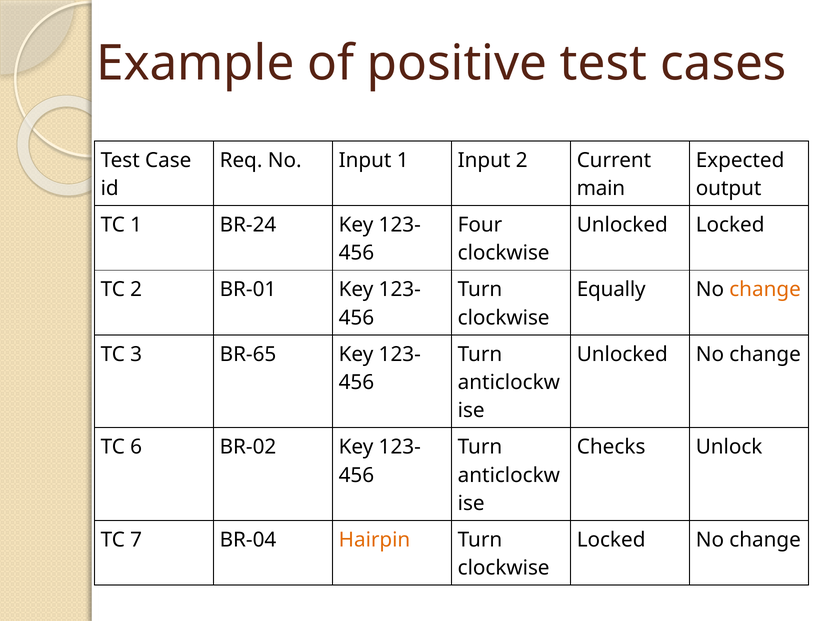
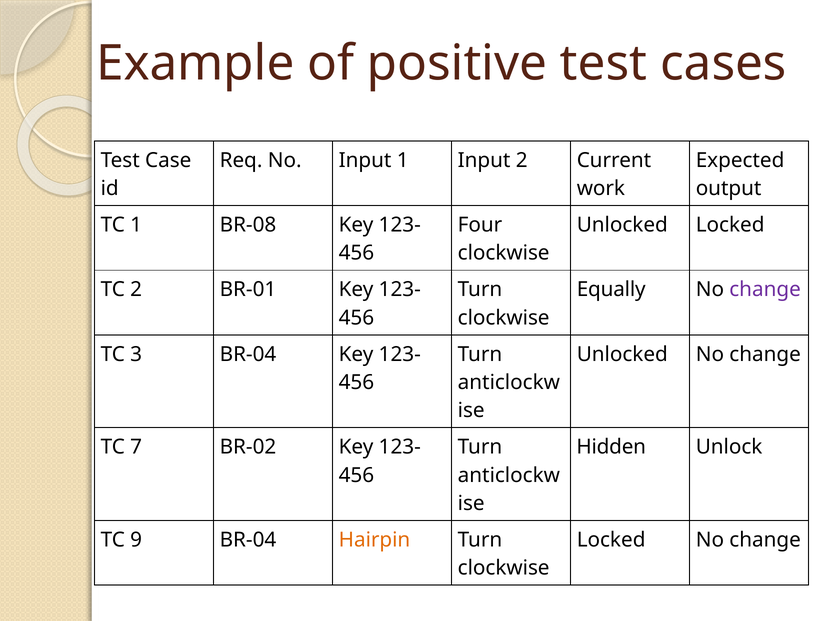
main: main -> work
BR-24: BR-24 -> BR-08
change at (765, 290) colour: orange -> purple
3 BR-65: BR-65 -> BR-04
6: 6 -> 7
Checks: Checks -> Hidden
7: 7 -> 9
